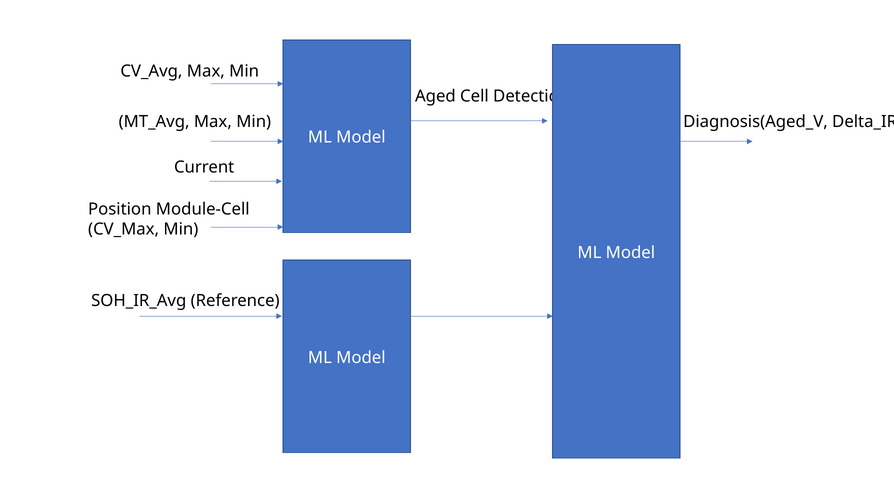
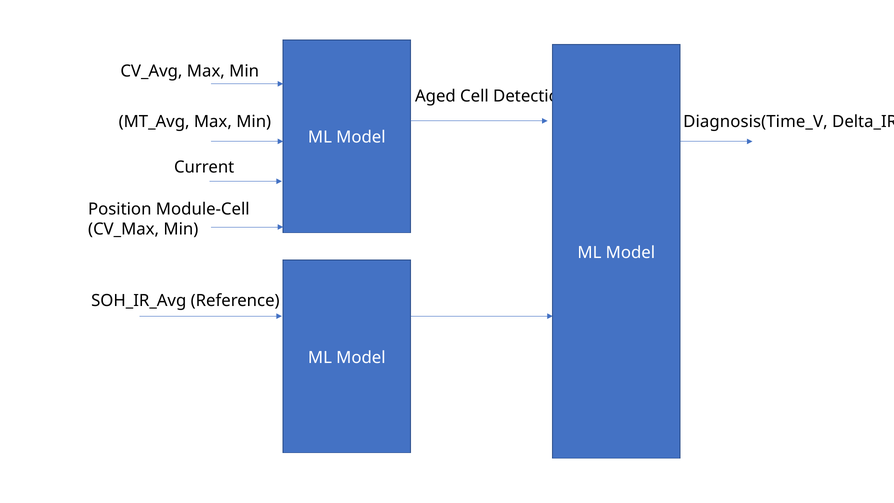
Diagnosis(Aged_V: Diagnosis(Aged_V -> Diagnosis(Time_V
